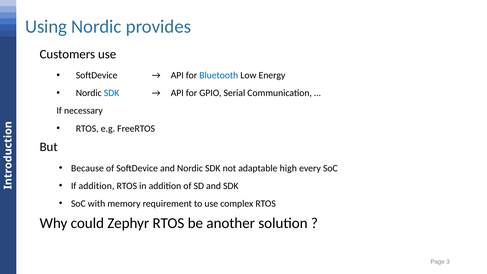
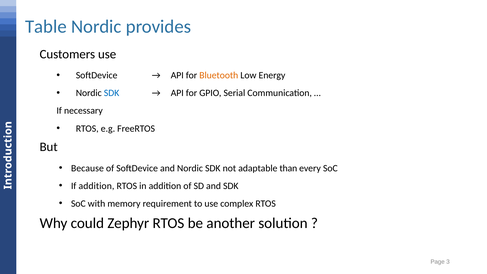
Using: Using -> Table
Bluetooth colour: blue -> orange
high: high -> than
